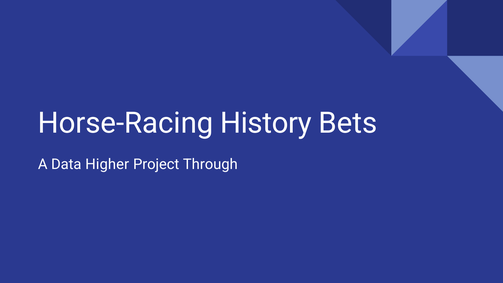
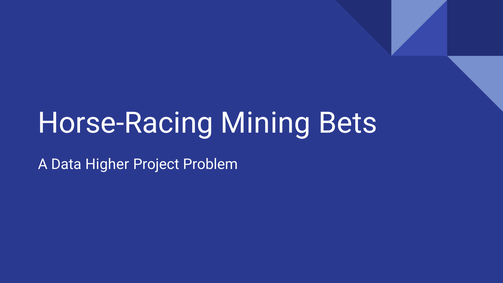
History: History -> Mining
Through: Through -> Problem
